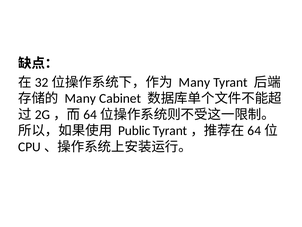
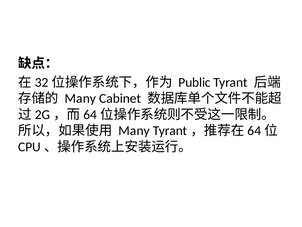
Many at (194, 82): Many -> Public
Public at (134, 130): Public -> Many
